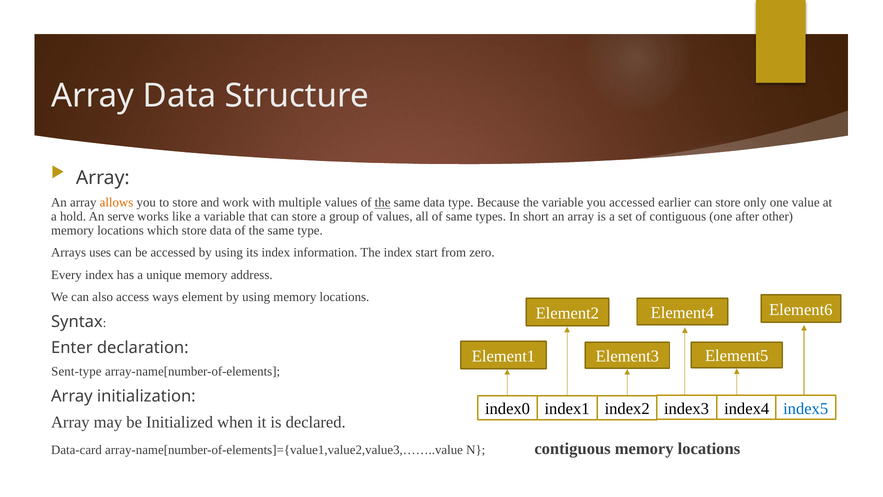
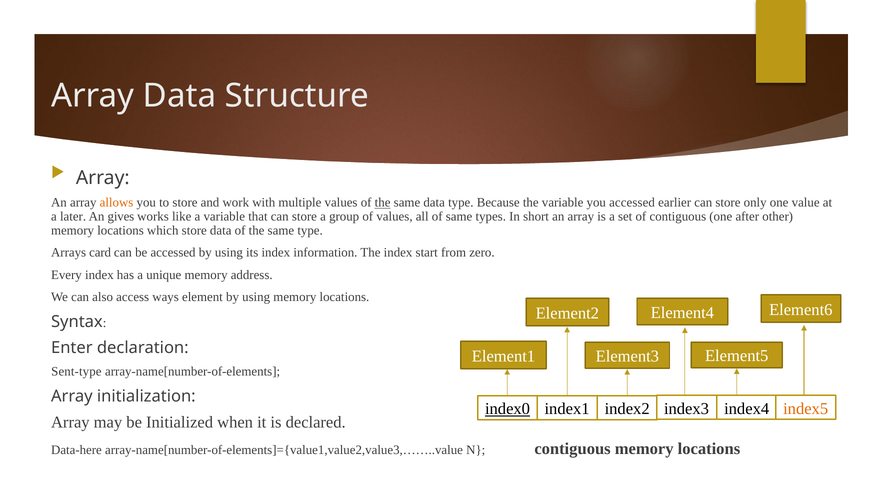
hold: hold -> later
serve: serve -> gives
uses: uses -> card
index5 colour: blue -> orange
index0 underline: none -> present
Data-card: Data-card -> Data-here
